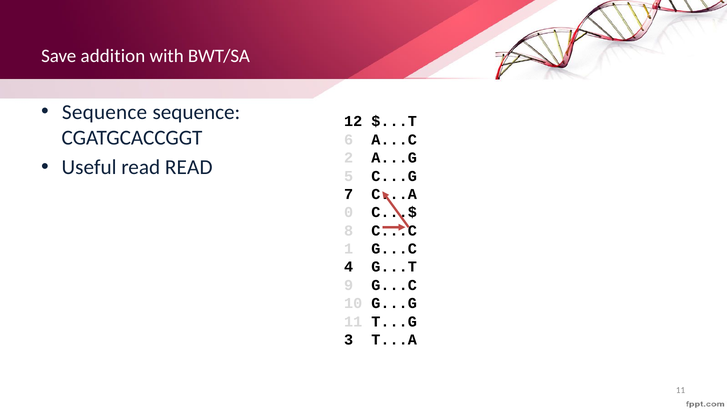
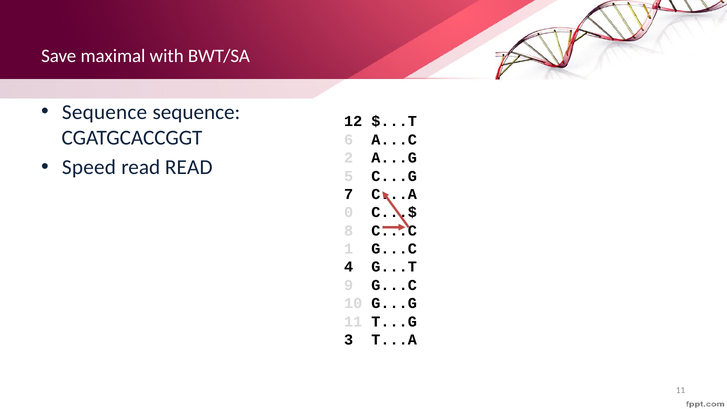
addition: addition -> maximal
Useful: Useful -> Speed
